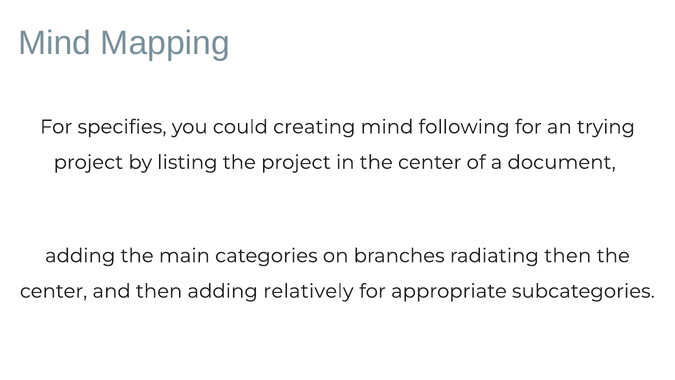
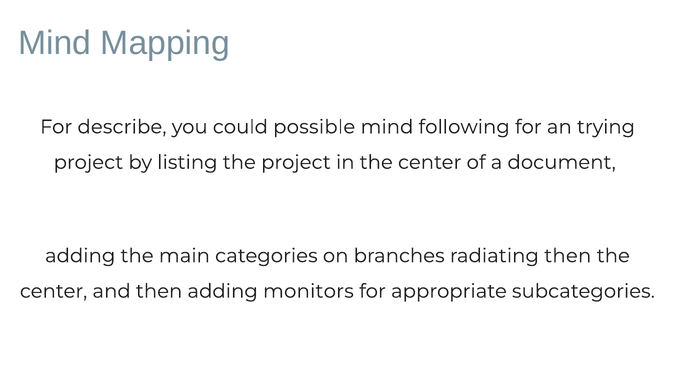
specifies: specifies -> describe
creating: creating -> possible
relatively: relatively -> monitors
